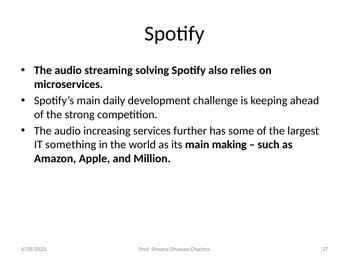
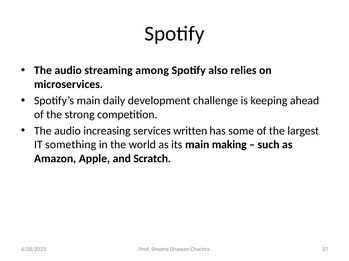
solving: solving -> among
further: further -> written
Million: Million -> Scratch
